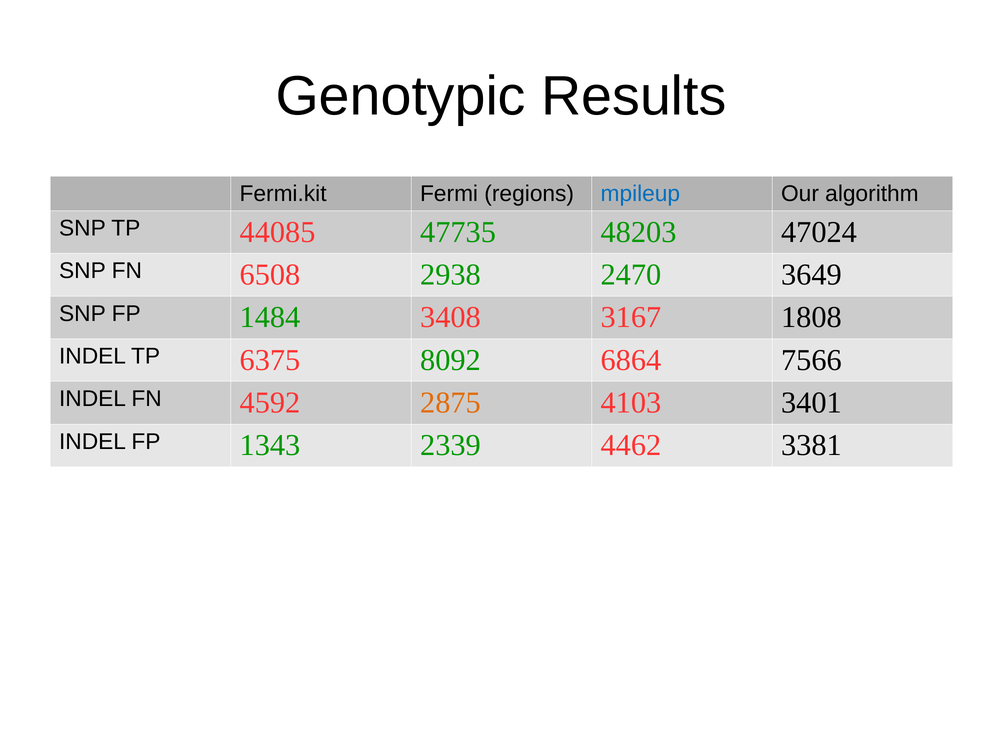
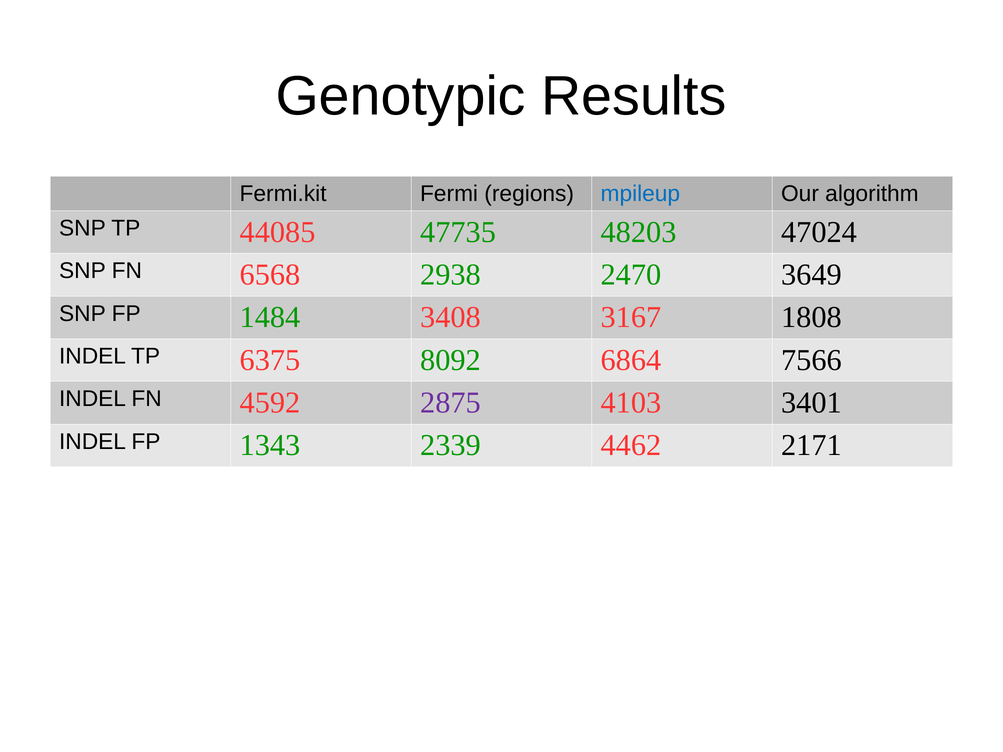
6508: 6508 -> 6568
2875 colour: orange -> purple
3381: 3381 -> 2171
